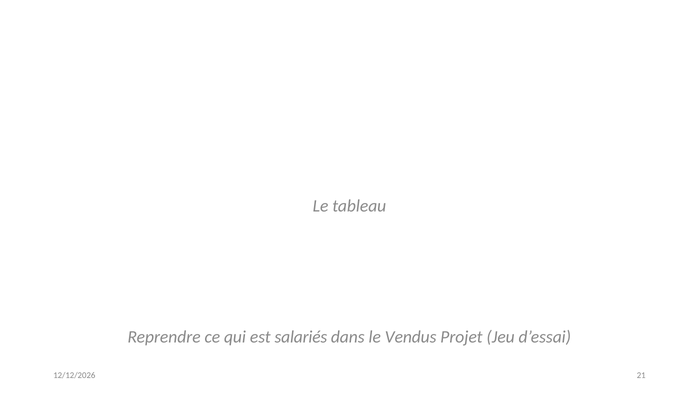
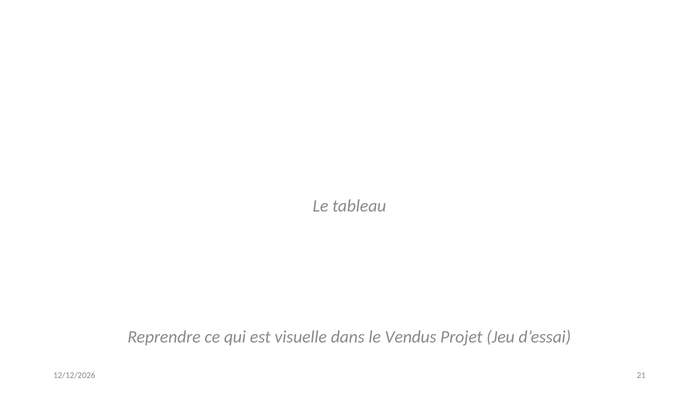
salariés: salariés -> visuelle
